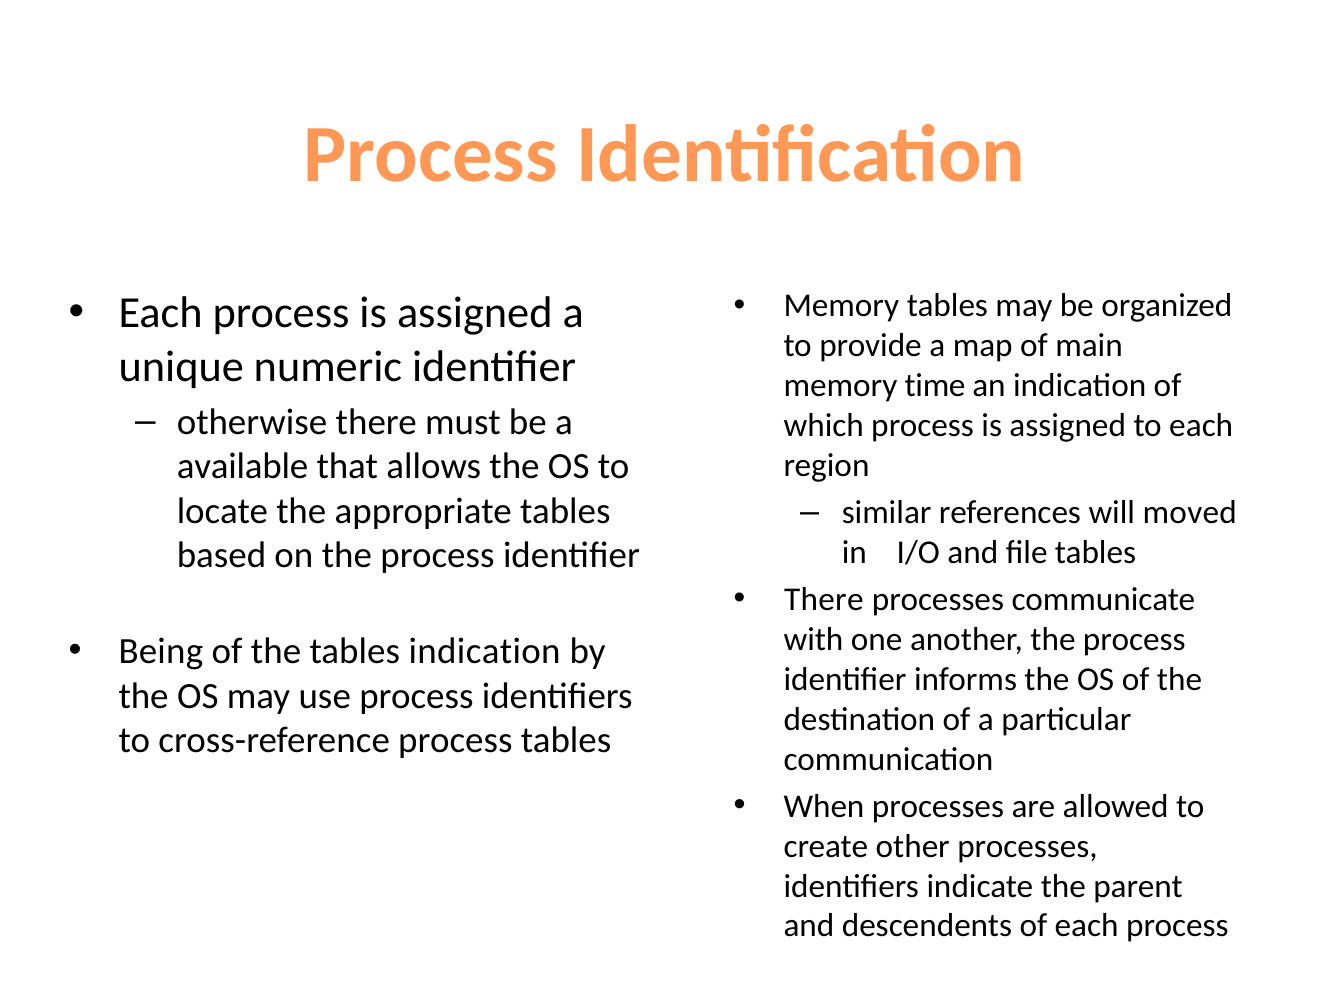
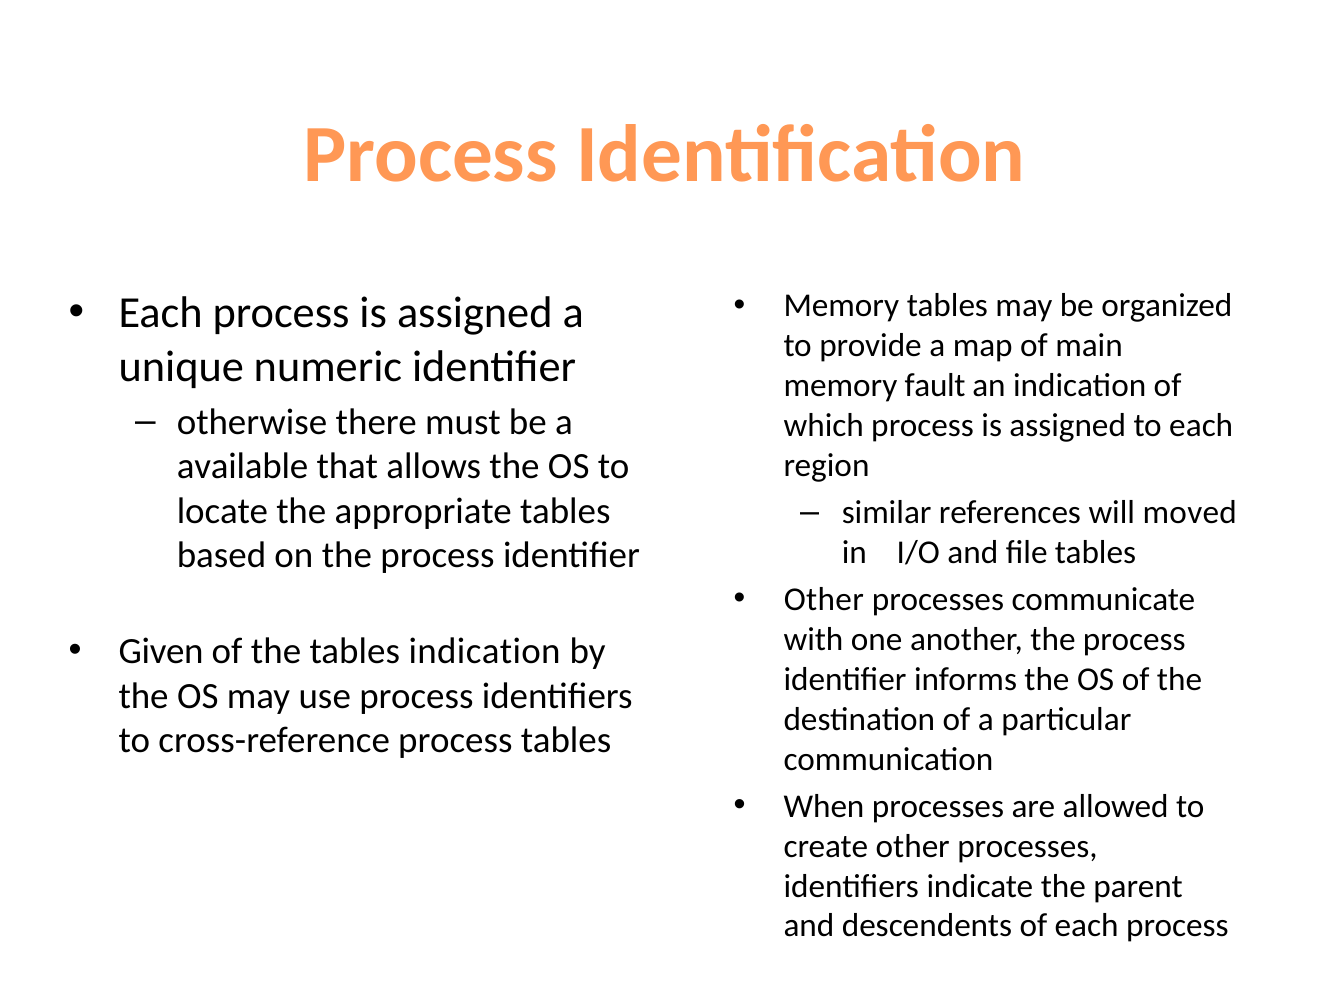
time: time -> fault
There at (824, 600): There -> Other
Being: Being -> Given
